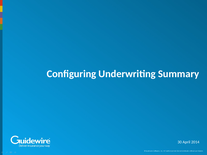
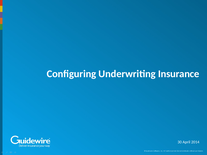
Summary: Summary -> Insurance
